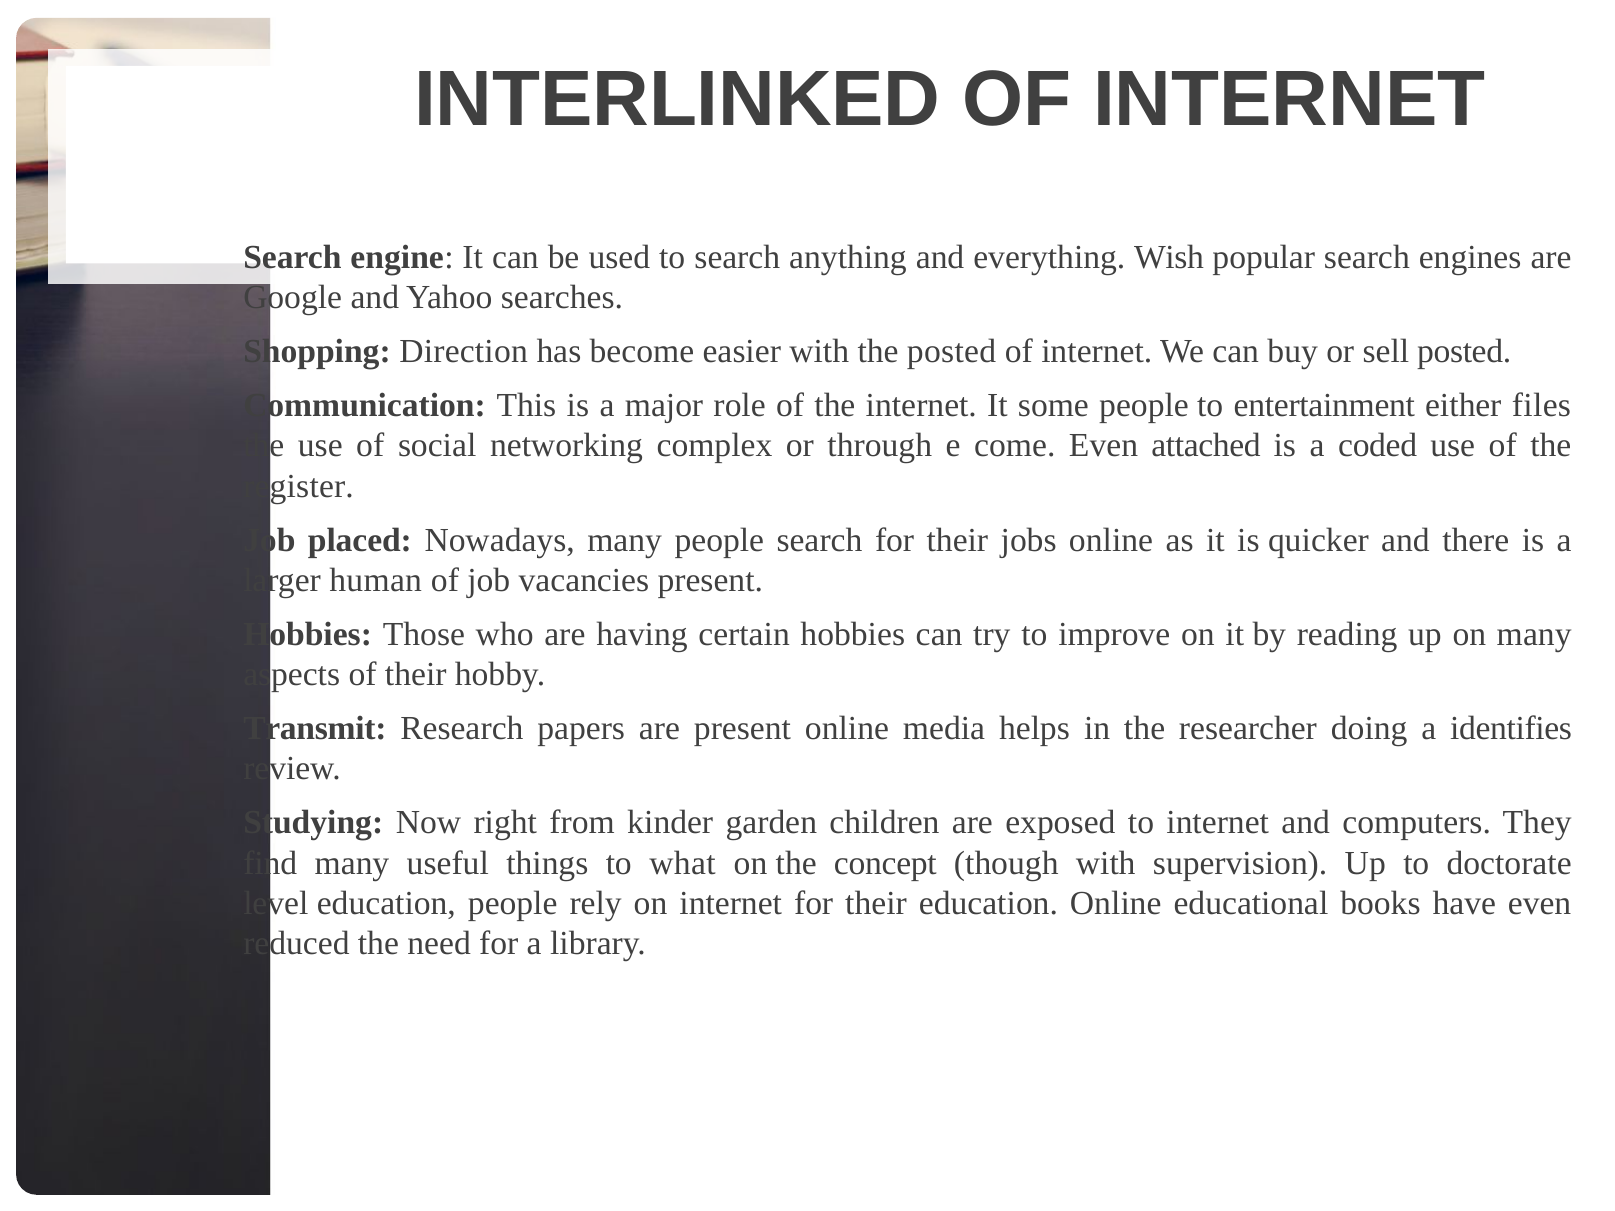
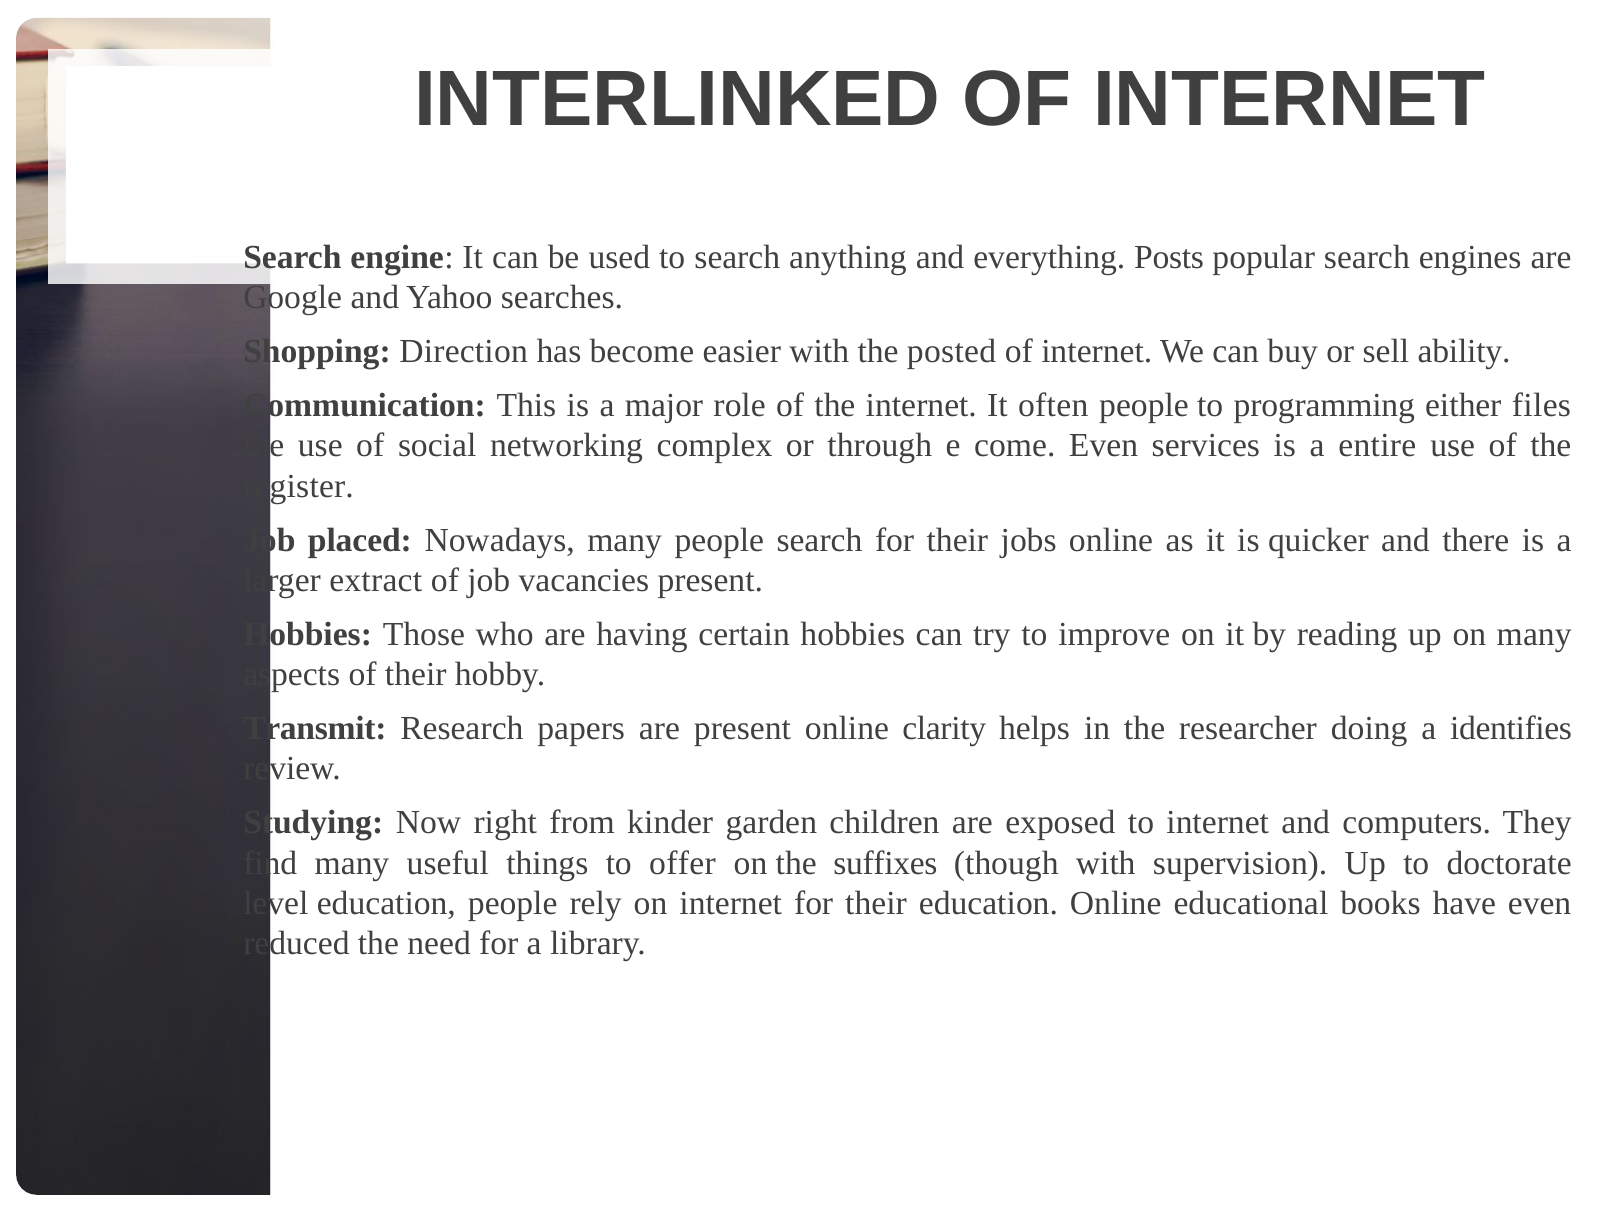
Wish: Wish -> Posts
sell posted: posted -> ability
some: some -> often
entertainment: entertainment -> programming
attached: attached -> services
coded: coded -> entire
human: human -> extract
media: media -> clarity
what: what -> offer
concept: concept -> suffixes
